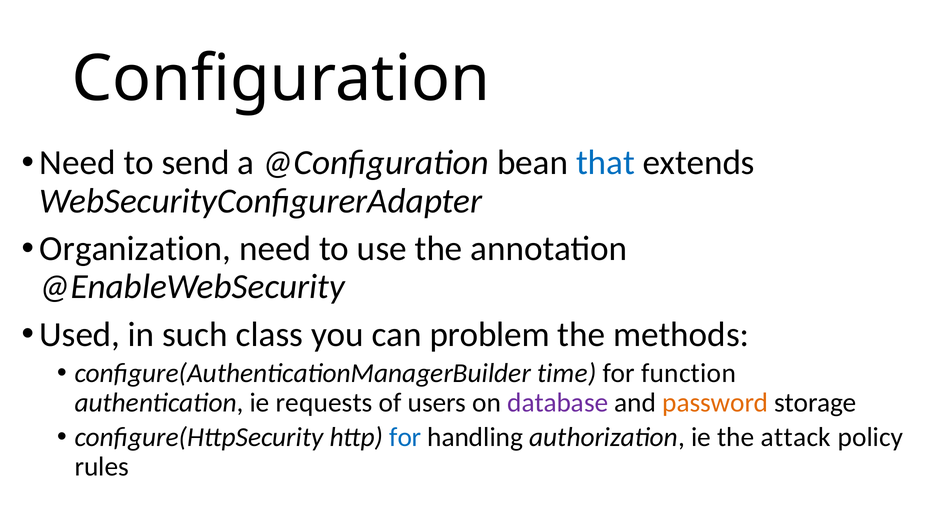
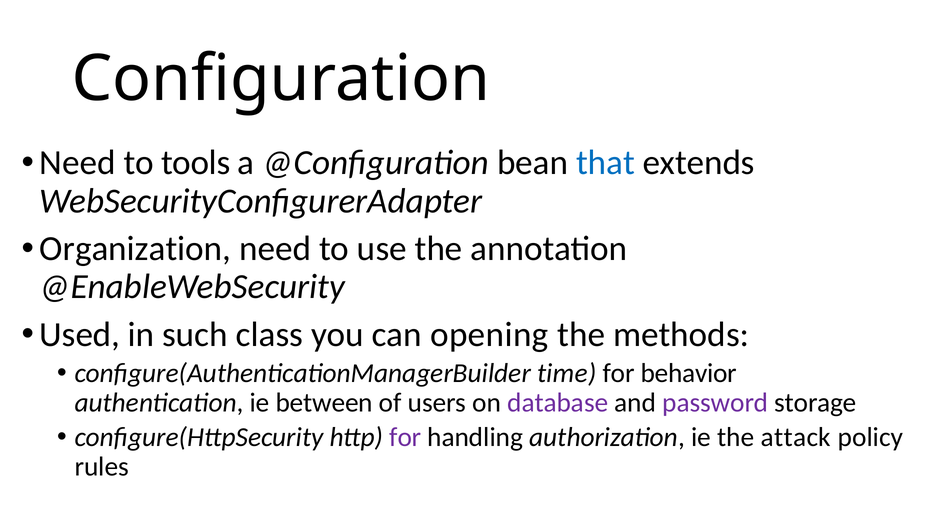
send: send -> tools
problem: problem -> opening
function: function -> behavior
requests: requests -> between
password colour: orange -> purple
for at (405, 437) colour: blue -> purple
